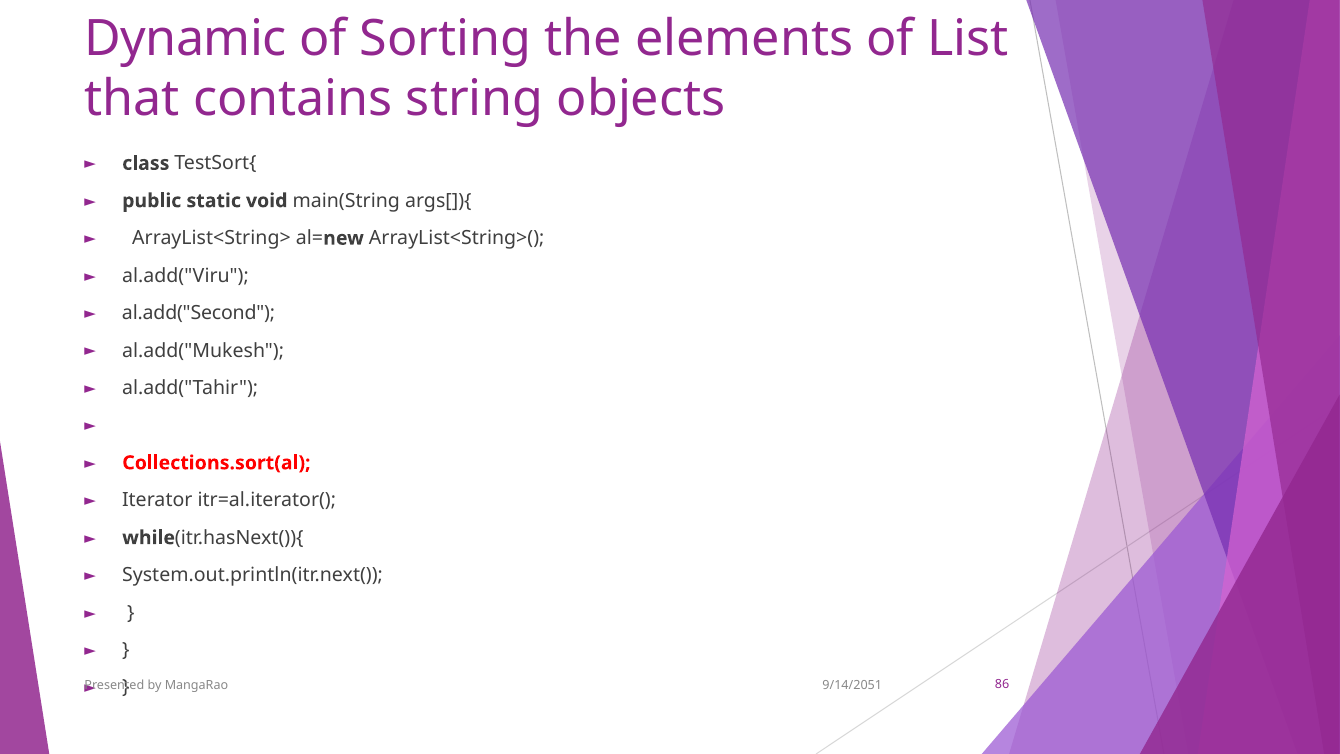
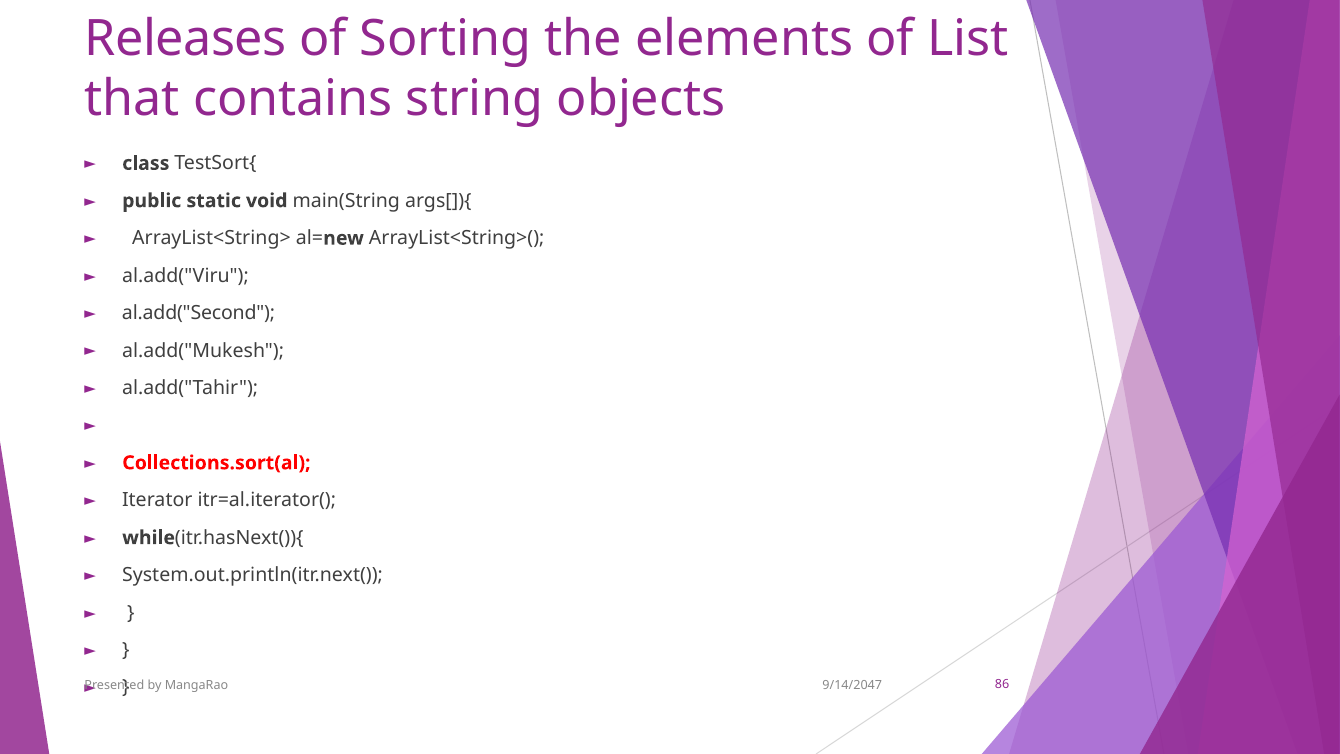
Dynamic: Dynamic -> Releases
9/14/2051: 9/14/2051 -> 9/14/2047
